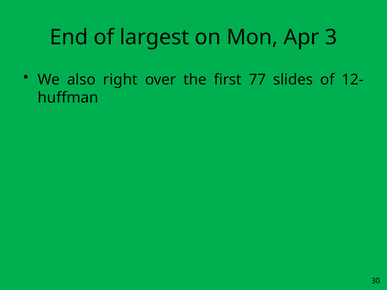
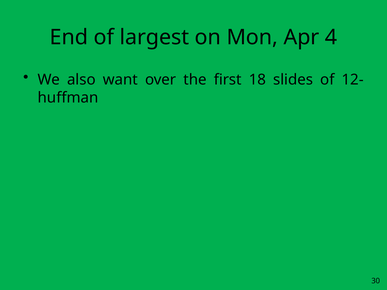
3: 3 -> 4
right: right -> want
77: 77 -> 18
